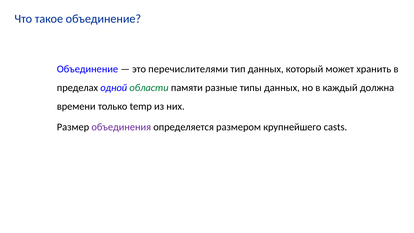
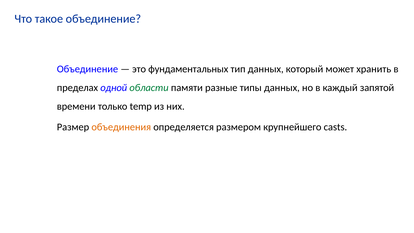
перечислителями: перечислителями -> фундаментальных
должна: должна -> запятой
объединения colour: purple -> orange
